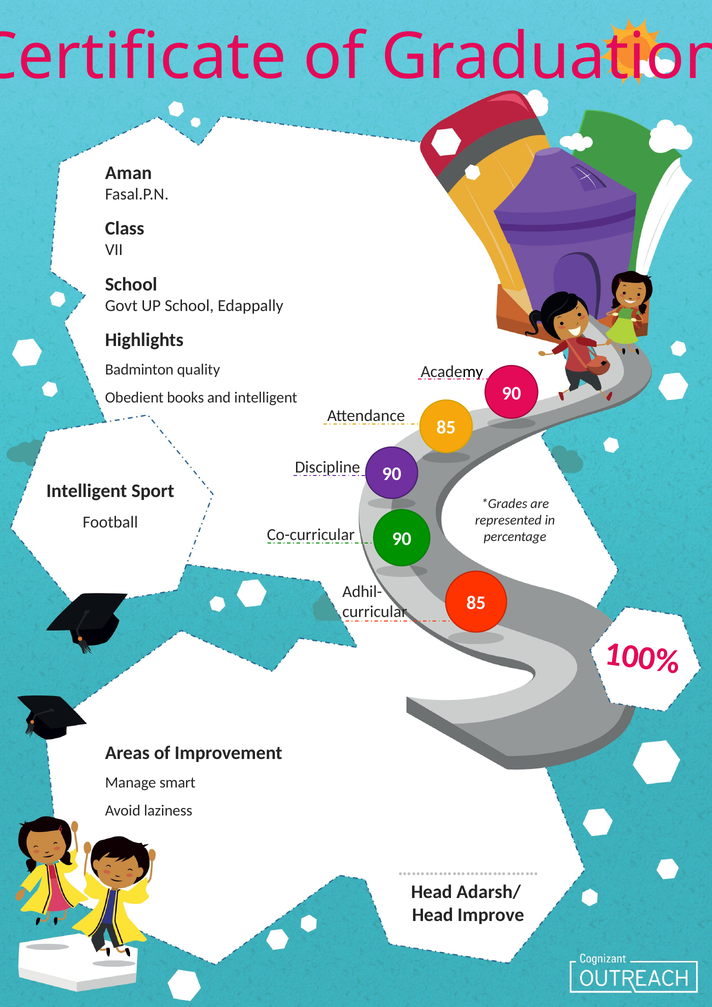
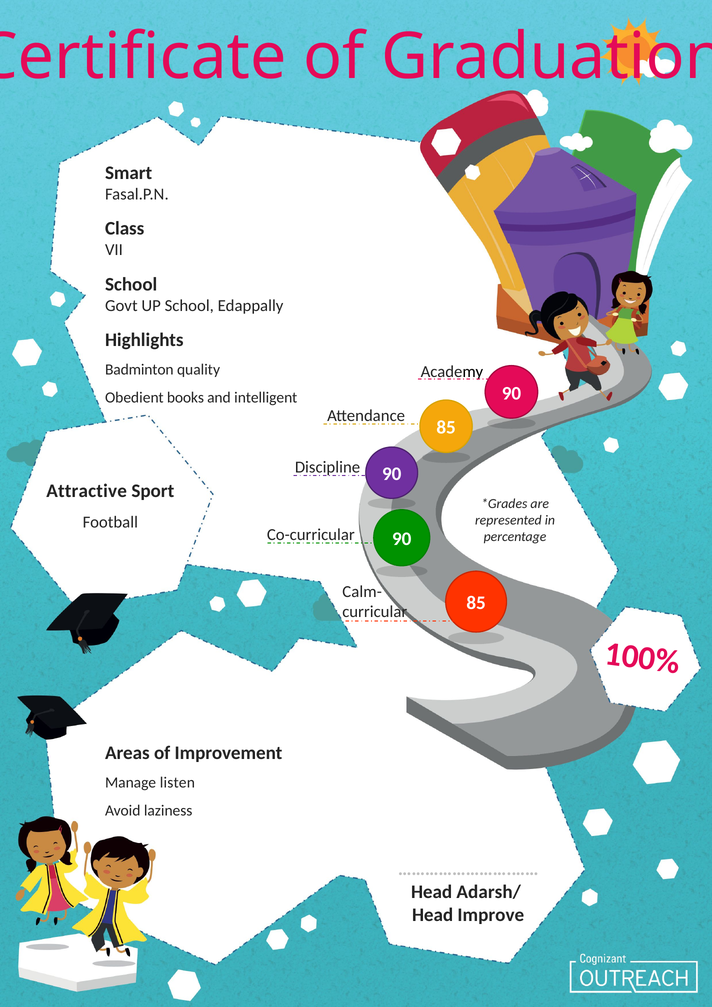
Aman: Aman -> Smart
Intelligent at (87, 490): Intelligent -> Attractive
Adhil-: Adhil- -> Calm-
smart: smart -> listen
